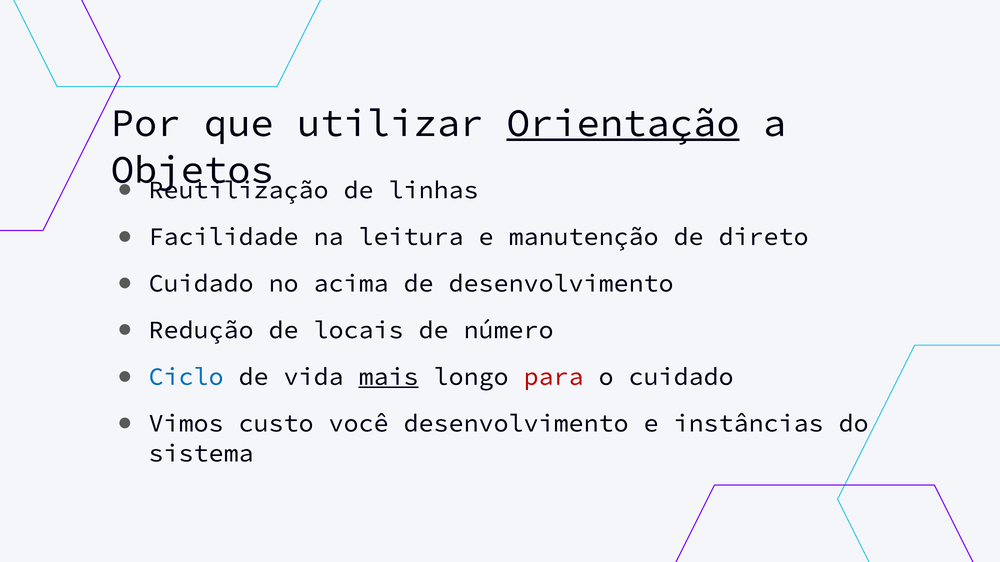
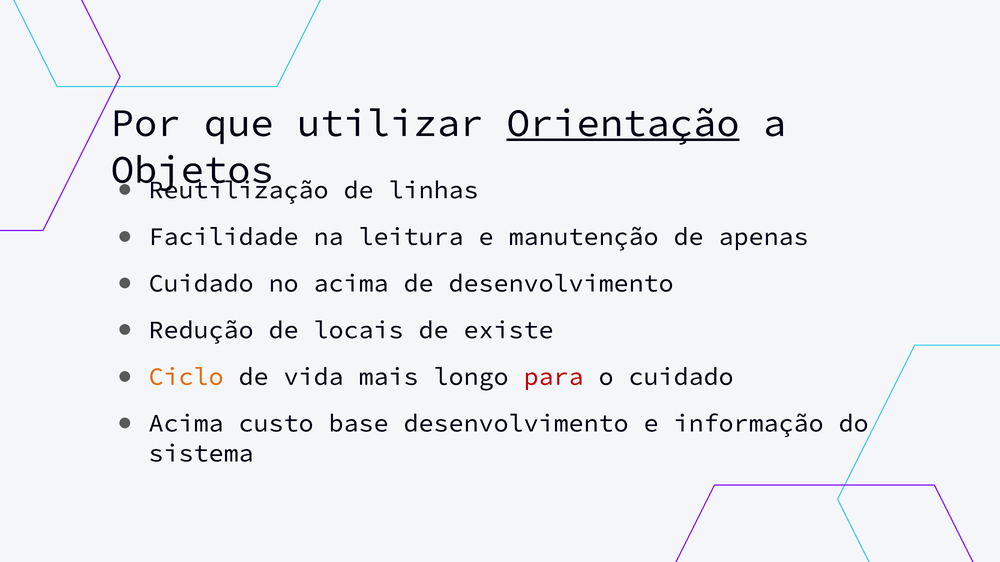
direto: direto -> apenas
número: número -> existe
Ciclo colour: blue -> orange
mais underline: present -> none
Vimos at (186, 424): Vimos -> Acima
você: você -> base
instâncias: instâncias -> informação
